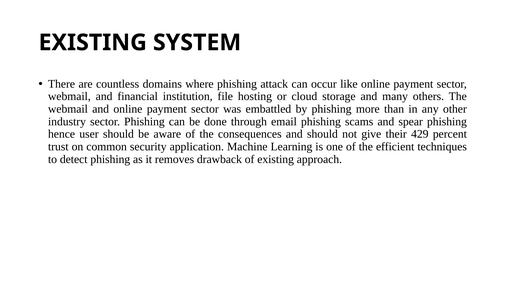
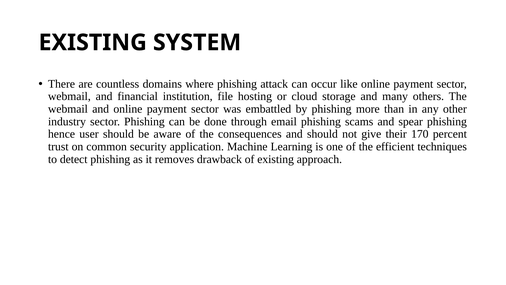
429: 429 -> 170
